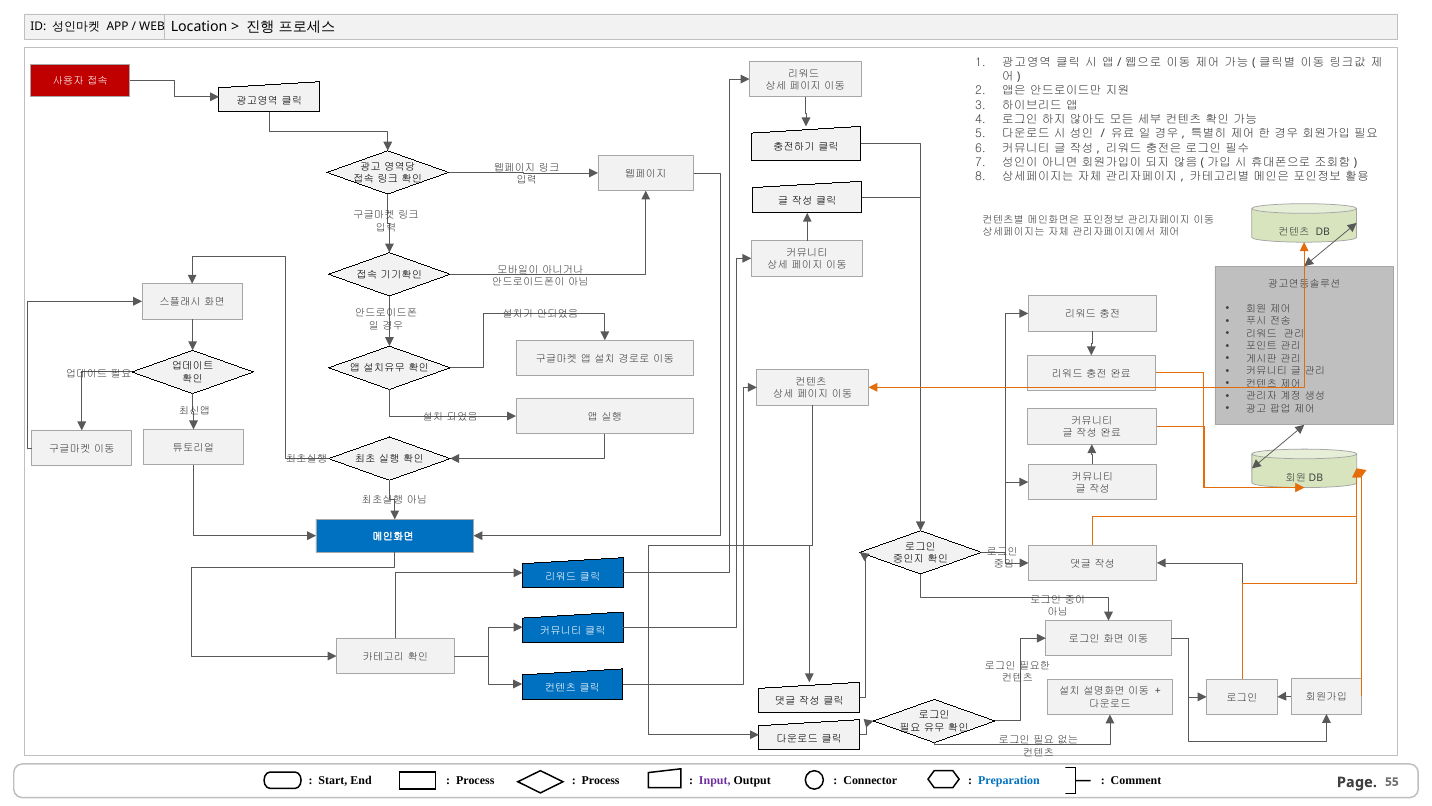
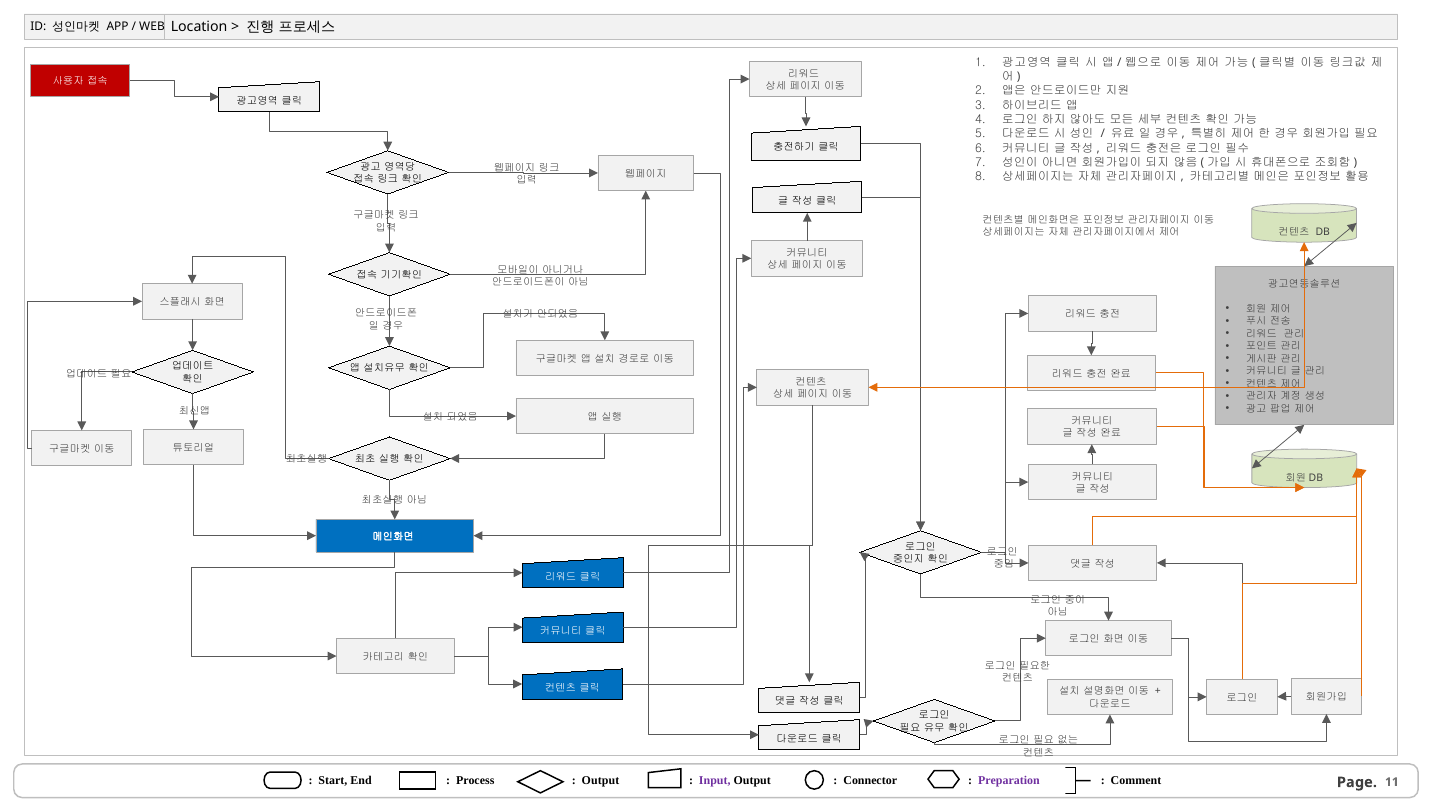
Process at (601, 780): Process -> Output
Preparation colour: blue -> purple
55: 55 -> 11
